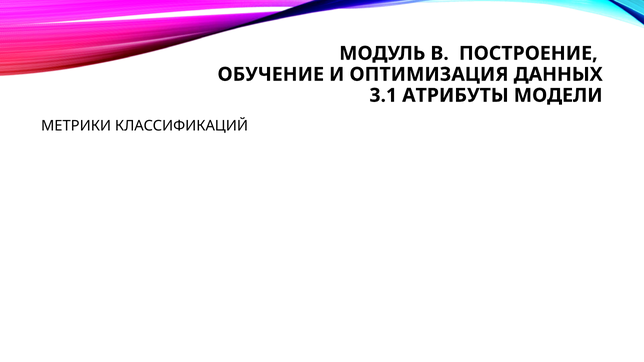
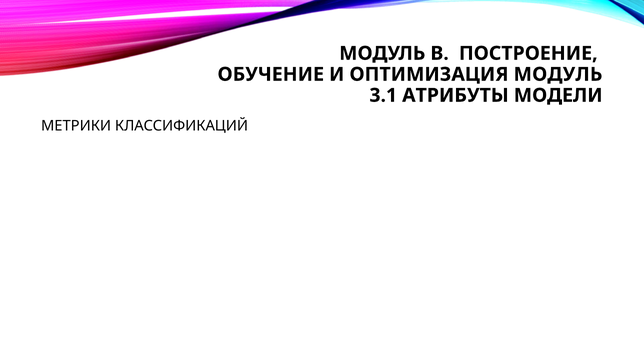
ОПТИМИЗАЦИЯ ДАННЫХ: ДАННЫХ -> МОДУЛЬ
